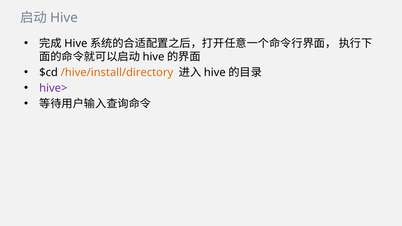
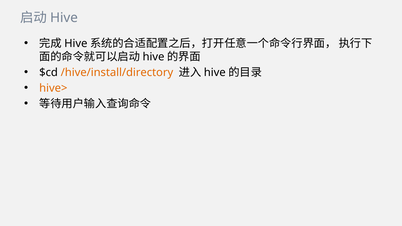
hive> colour: purple -> orange
